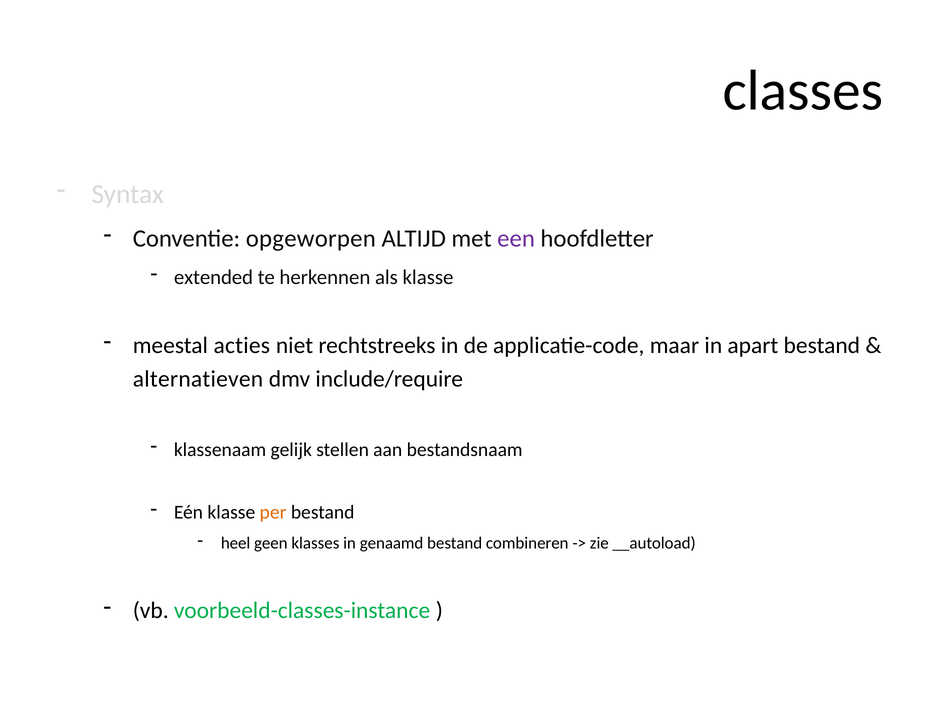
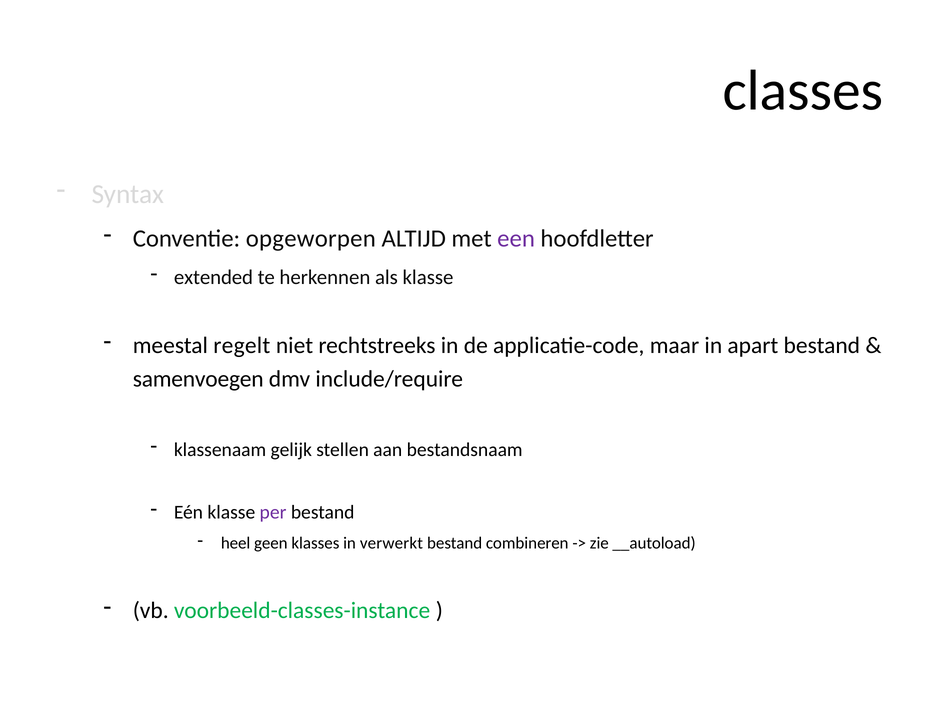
acties: acties -> regelt
alternatieven: alternatieven -> samenvoegen
per colour: orange -> purple
genaamd: genaamd -> verwerkt
